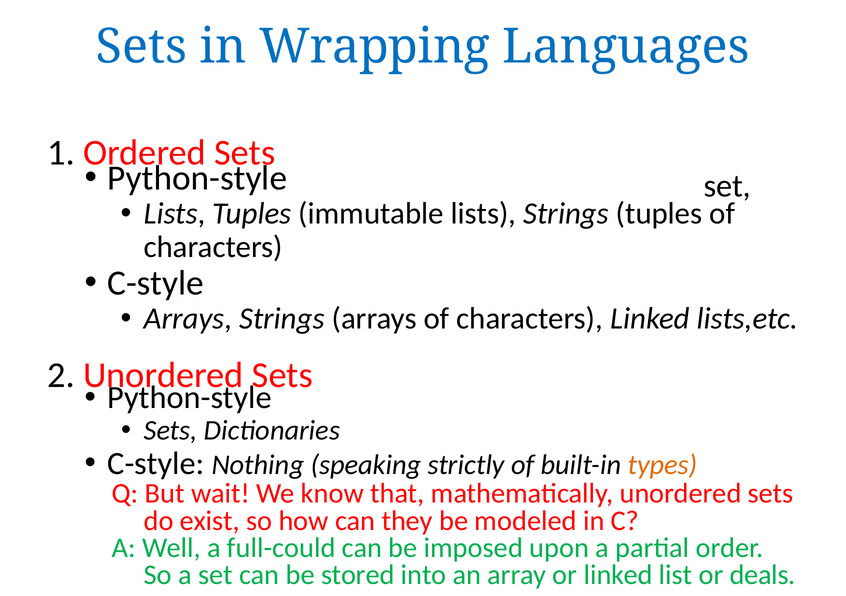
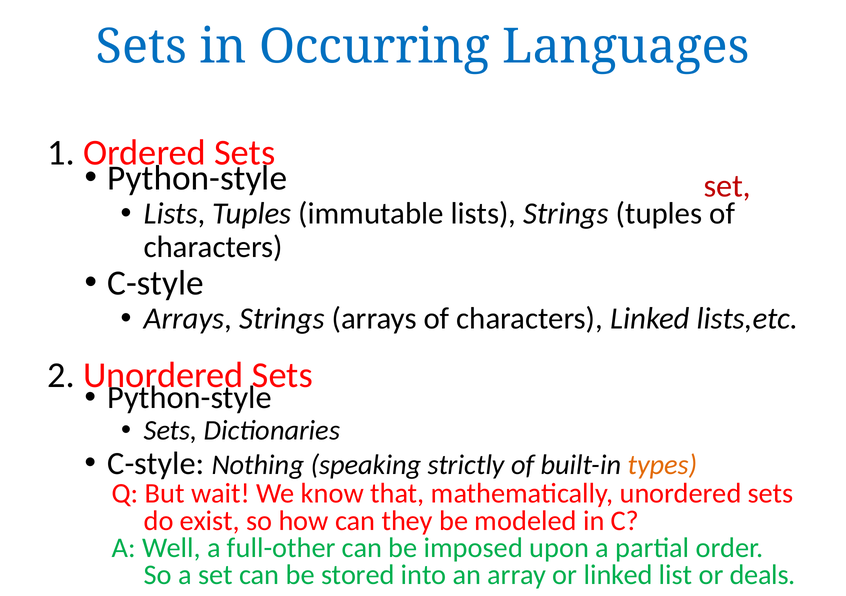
Wrapping: Wrapping -> Occurring
set at (727, 186) colour: black -> red
full-could: full-could -> full-other
